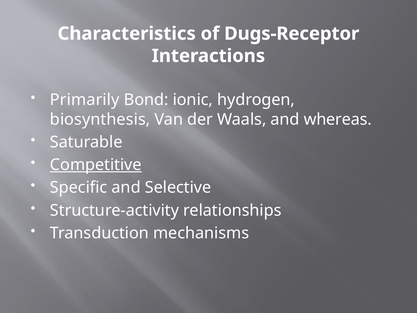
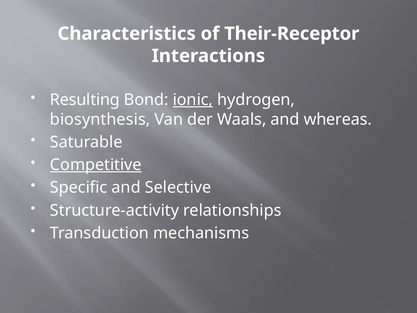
Dugs-Receptor: Dugs-Receptor -> Their-Receptor
Primarily: Primarily -> Resulting
ionic underline: none -> present
